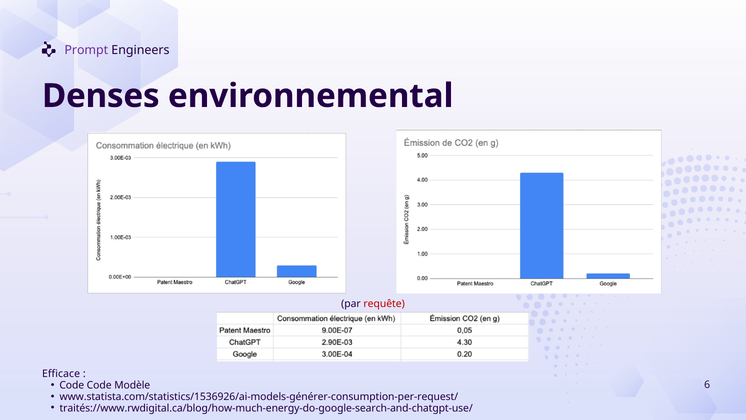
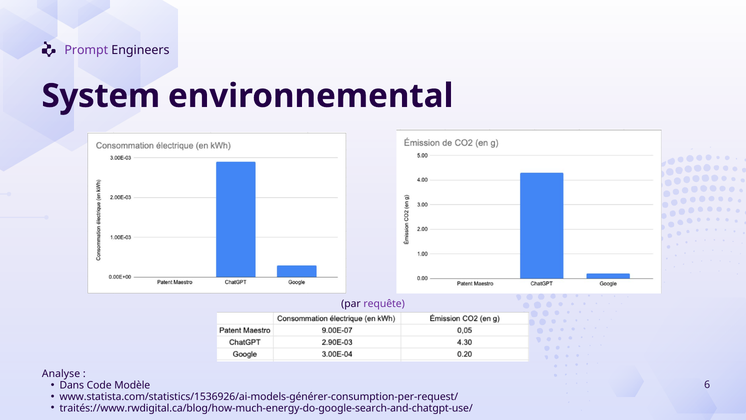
Denses: Denses -> System
requête colour: red -> purple
Efficace: Efficace -> Analyse
Code at (72, 385): Code -> Dans
